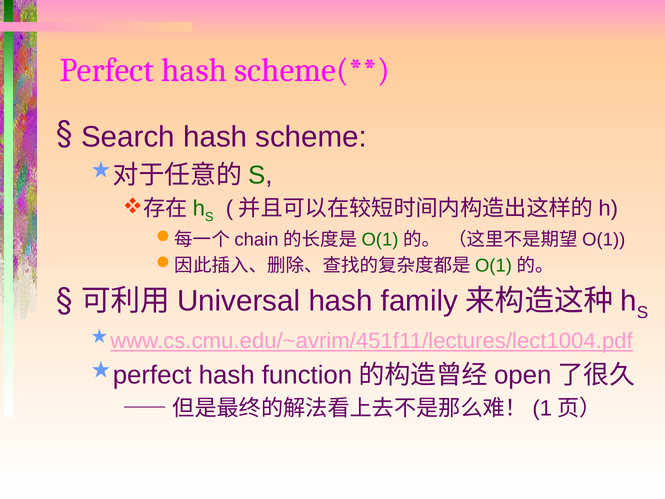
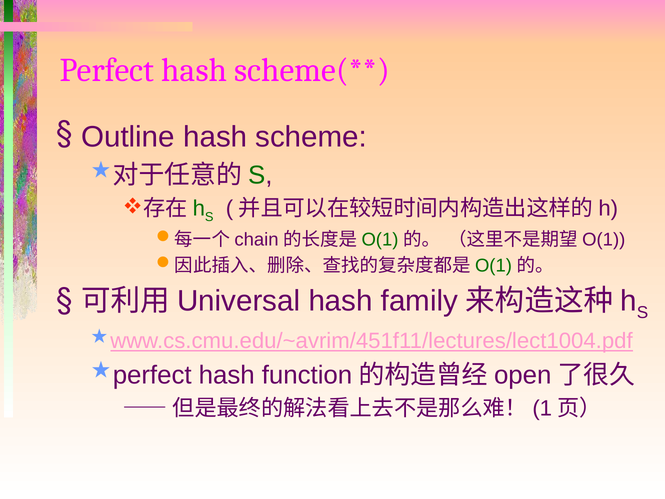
Search: Search -> Outline
